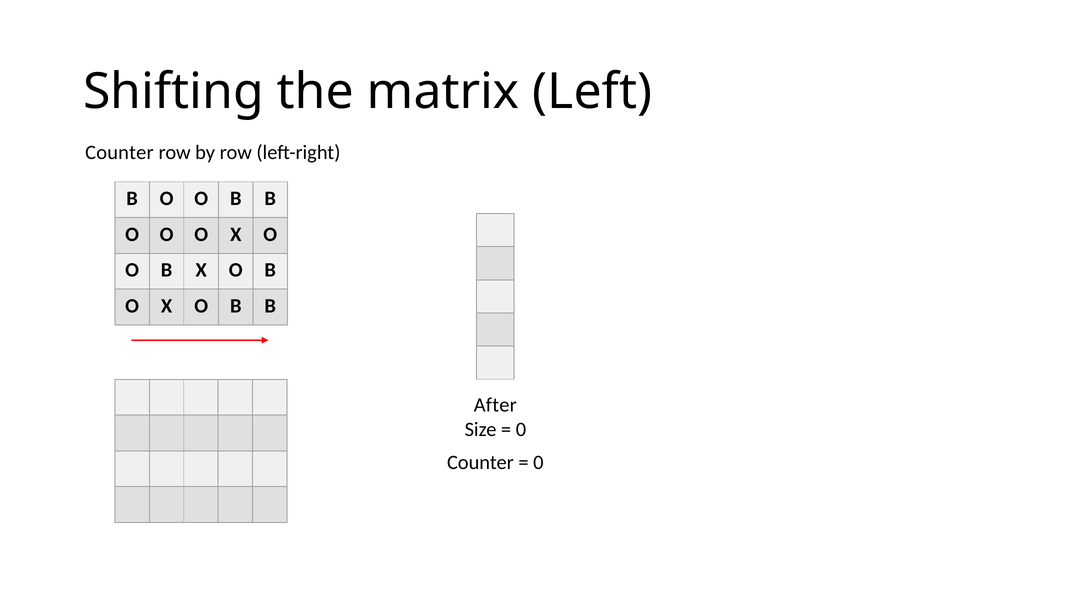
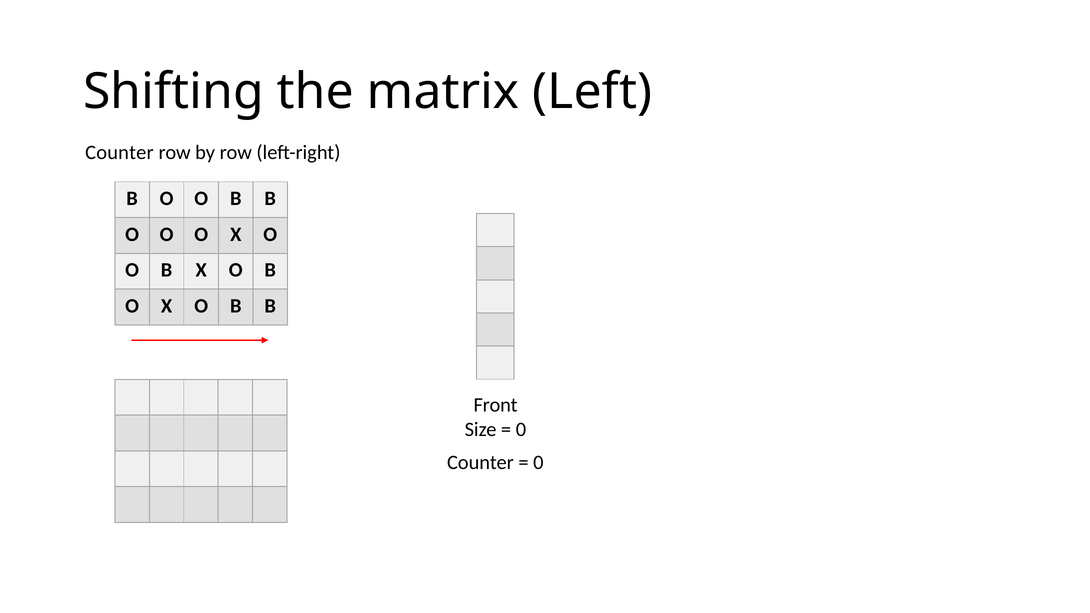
After: After -> Front
